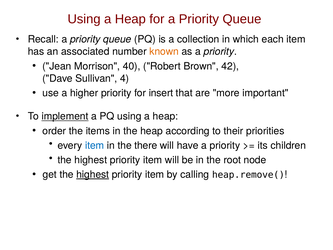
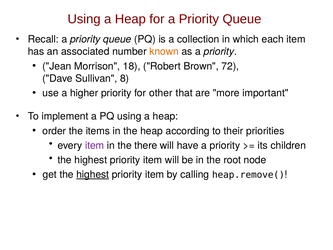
40: 40 -> 18
42: 42 -> 72
4: 4 -> 8
insert: insert -> other
implement underline: present -> none
item at (95, 145) colour: blue -> purple
